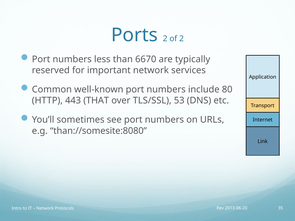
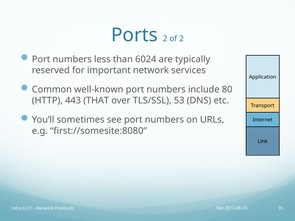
6670: 6670 -> 6024
than://somesite:8080: than://somesite:8080 -> first://somesite:8080
